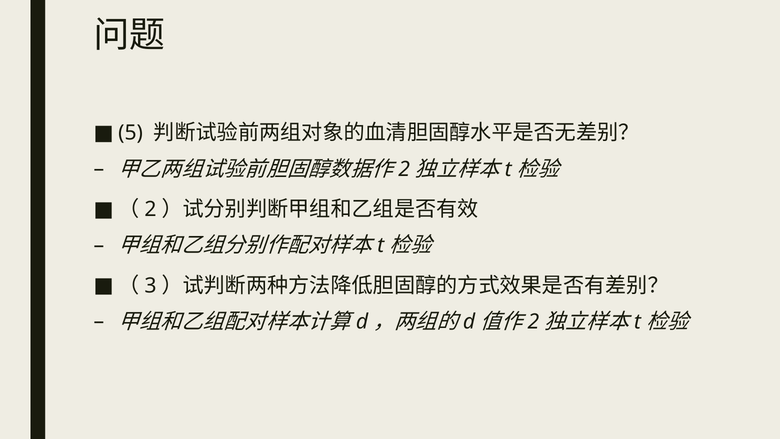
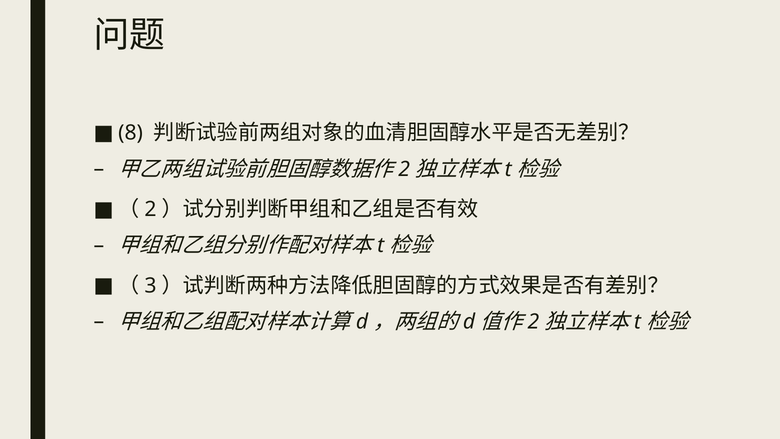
5: 5 -> 8
